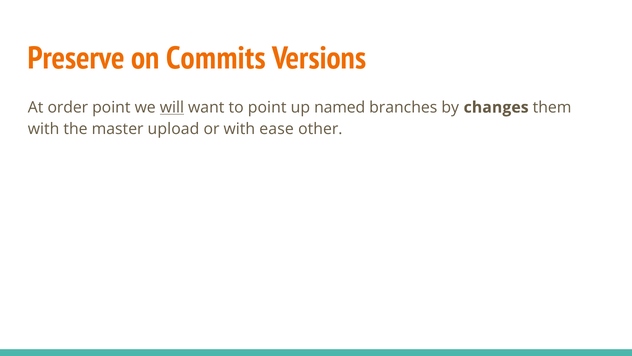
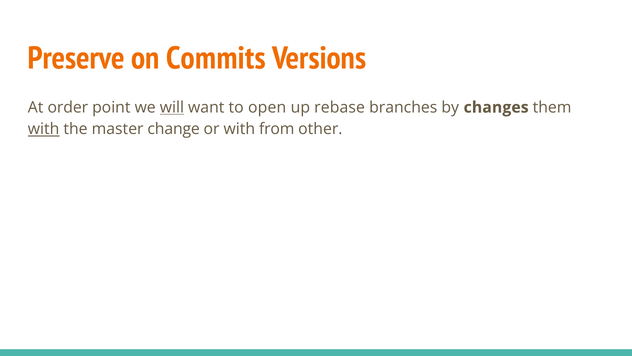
to point: point -> open
named: named -> rebase
with at (44, 129) underline: none -> present
upload: upload -> change
ease: ease -> from
